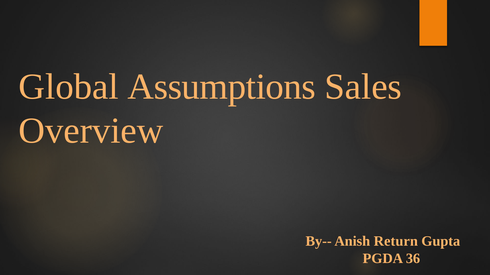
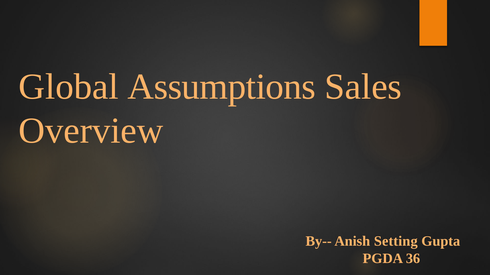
Return: Return -> Setting
